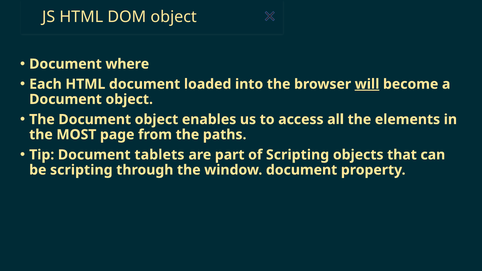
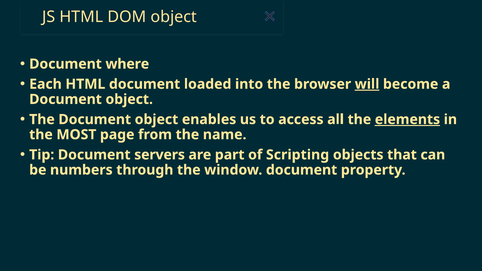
elements underline: none -> present
paths: paths -> name
tablets: tablets -> servers
be scripting: scripting -> numbers
